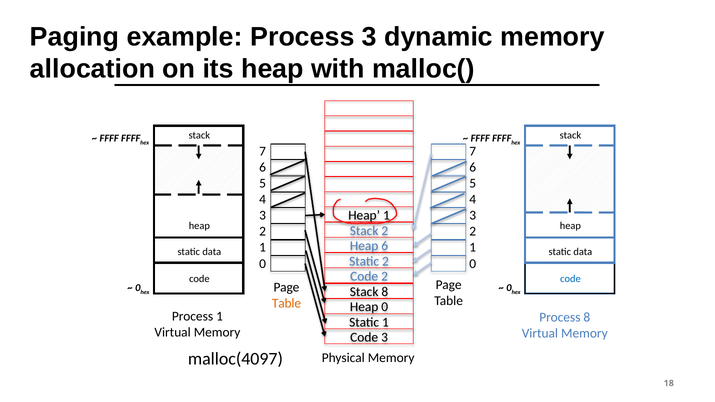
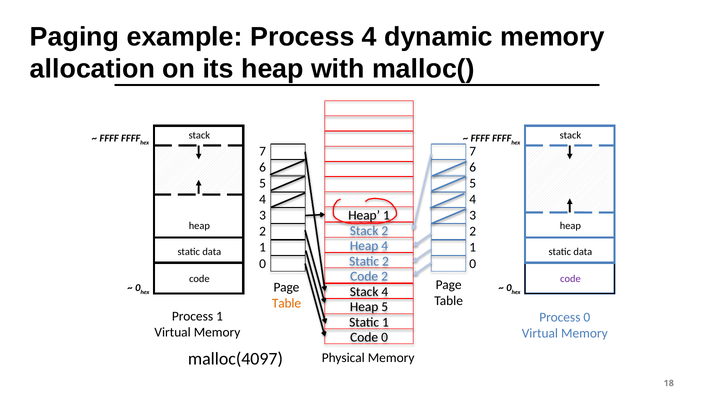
Process 3: 3 -> 4
Heap 6: 6 -> 4
code at (570, 279) colour: blue -> purple
Stack 8: 8 -> 4
Heap 0: 0 -> 5
Process 8: 8 -> 0
Code 3: 3 -> 0
